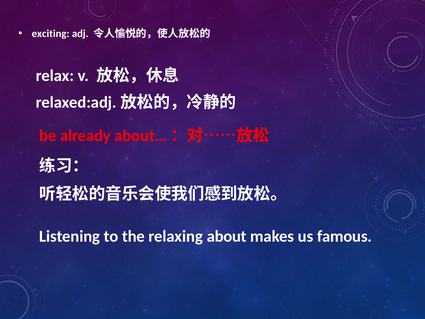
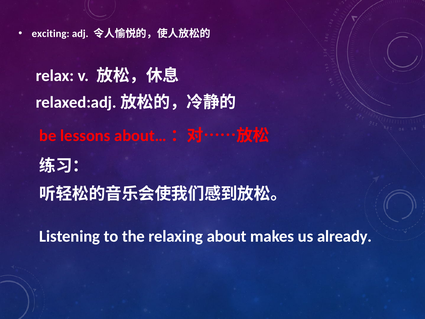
already: already -> lessons
famous: famous -> already
